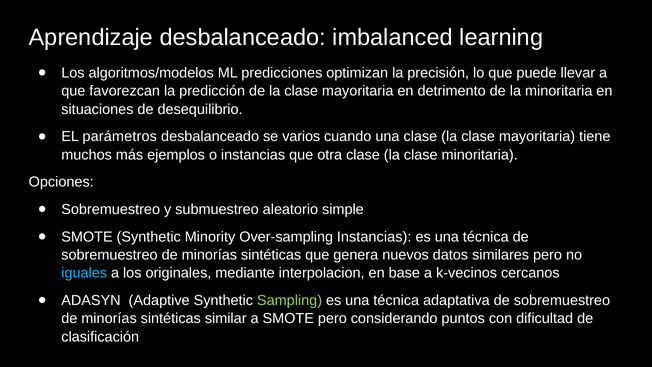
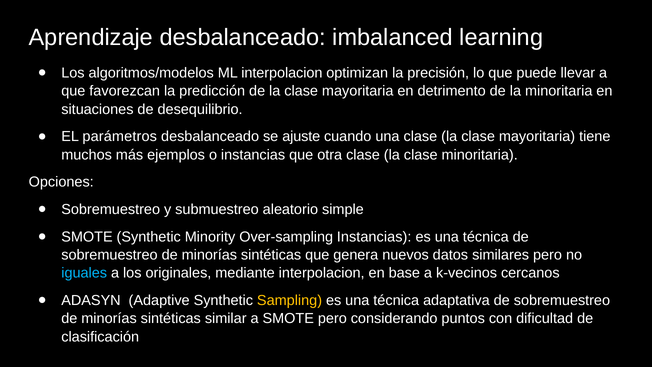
ML predicciones: predicciones -> interpolacion
varios: varios -> ajuste
Sampling colour: light green -> yellow
